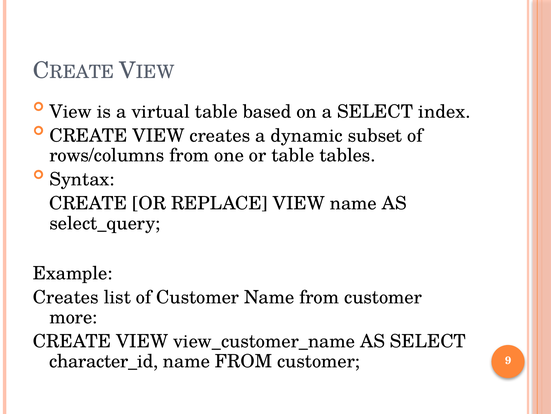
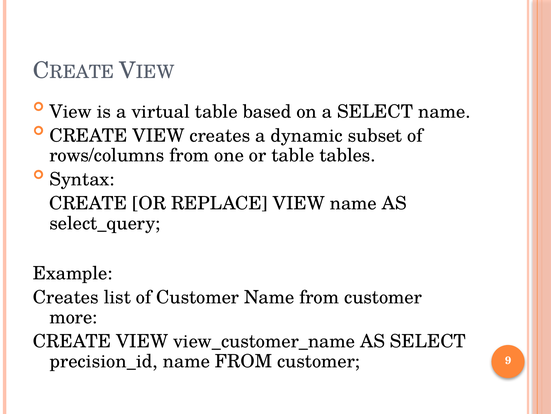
SELECT index: index -> name
character_id: character_id -> precision_id
